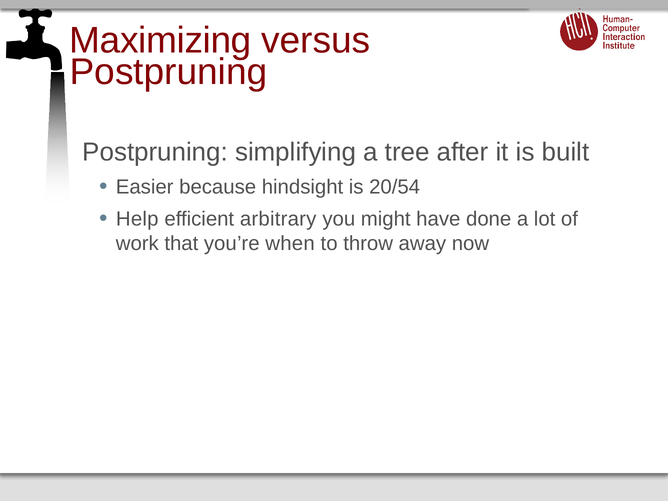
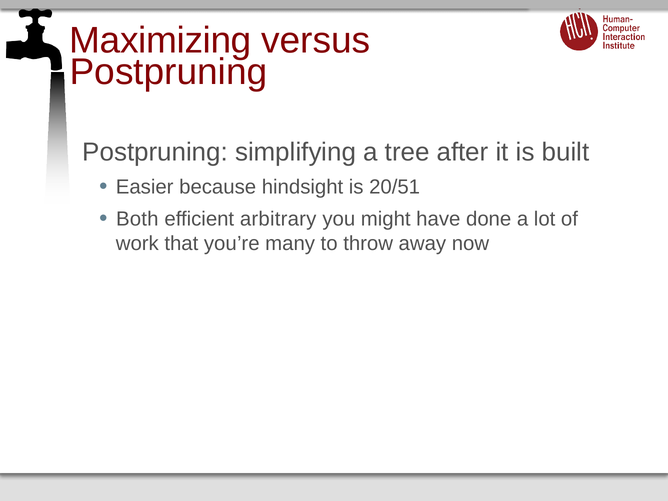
20/54: 20/54 -> 20/51
Help: Help -> Both
when: when -> many
